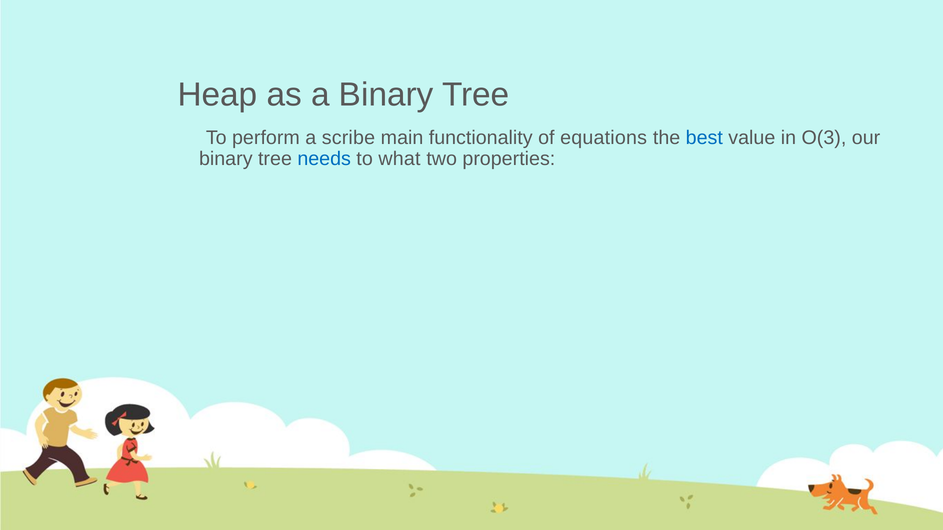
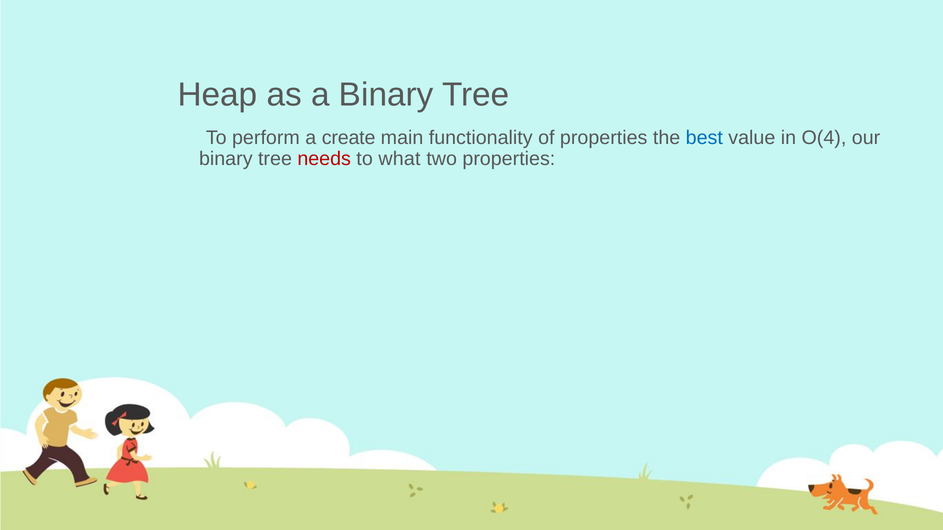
scribe: scribe -> create
of equations: equations -> properties
O(3: O(3 -> O(4
needs colour: blue -> red
